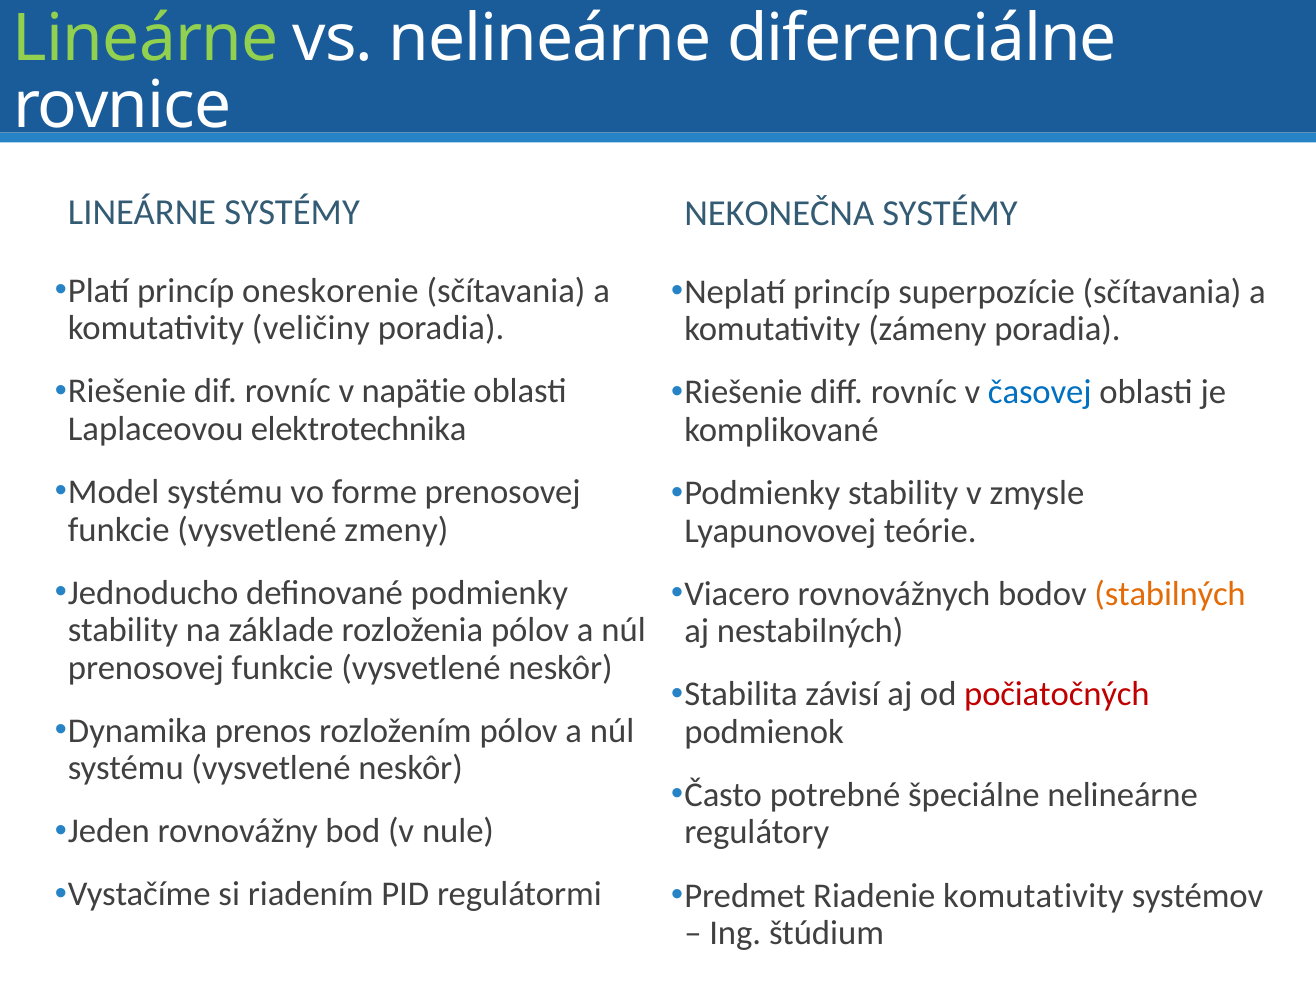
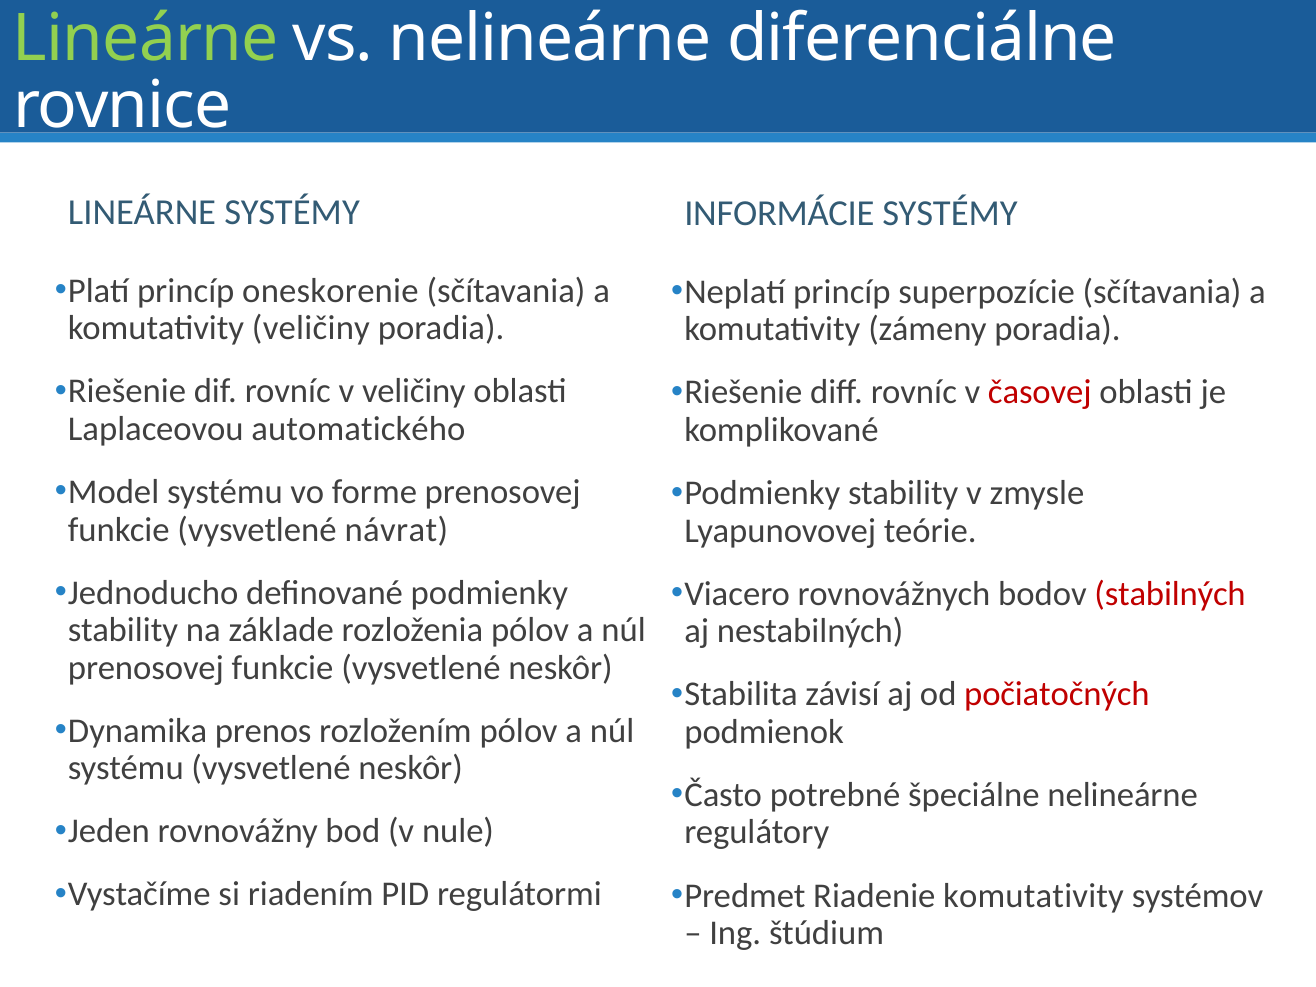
NEKONEČNA: NEKONEČNA -> INFORMÁCIE
v napätie: napätie -> veličiny
časovej colour: blue -> red
elektrotechnika: elektrotechnika -> automatického
zmeny: zmeny -> návrat
stabilných colour: orange -> red
